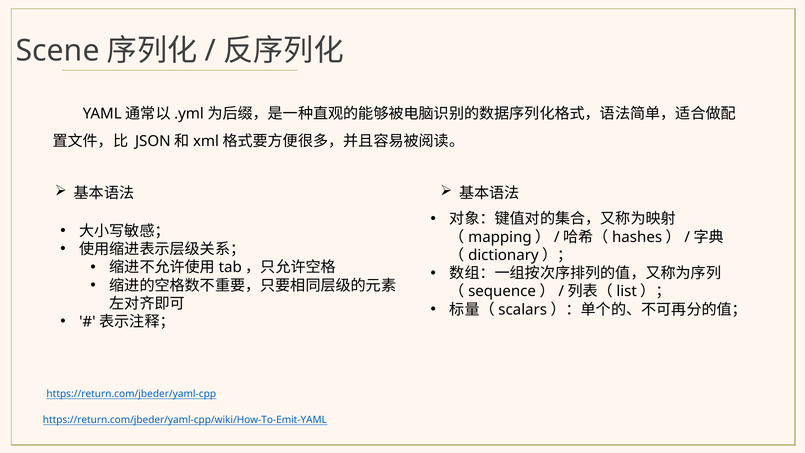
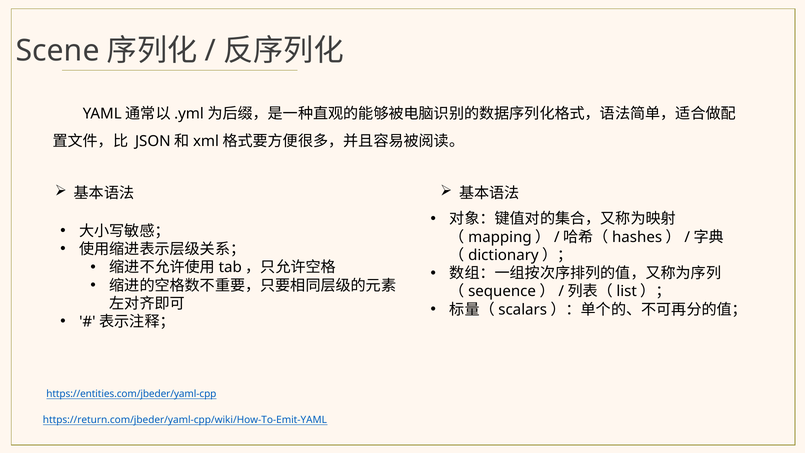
https://return.com/jbeder/yaml-cpp: https://return.com/jbeder/yaml-cpp -> https://entities.com/jbeder/yaml-cpp
